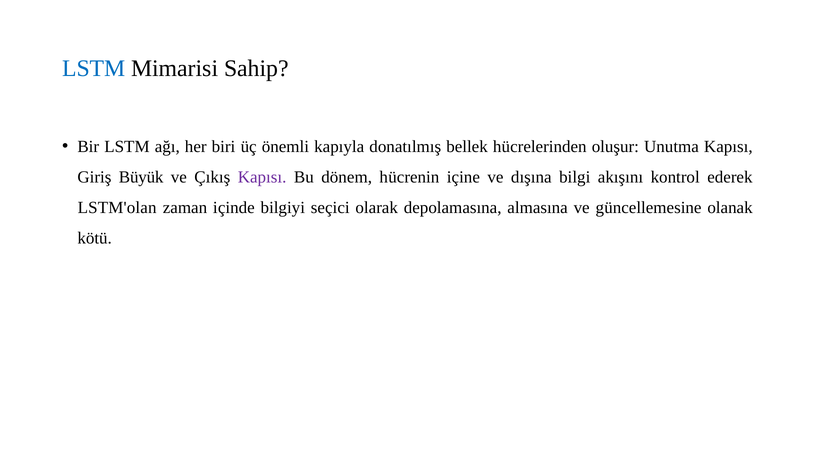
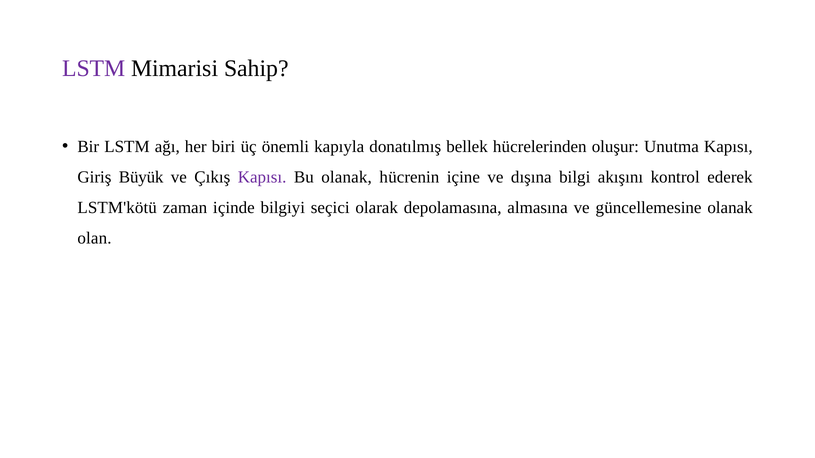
LSTM at (94, 69) colour: blue -> purple
Bu dönem: dönem -> olanak
LSTM'olan: LSTM'olan -> LSTM'kötü
kötü: kötü -> olan
